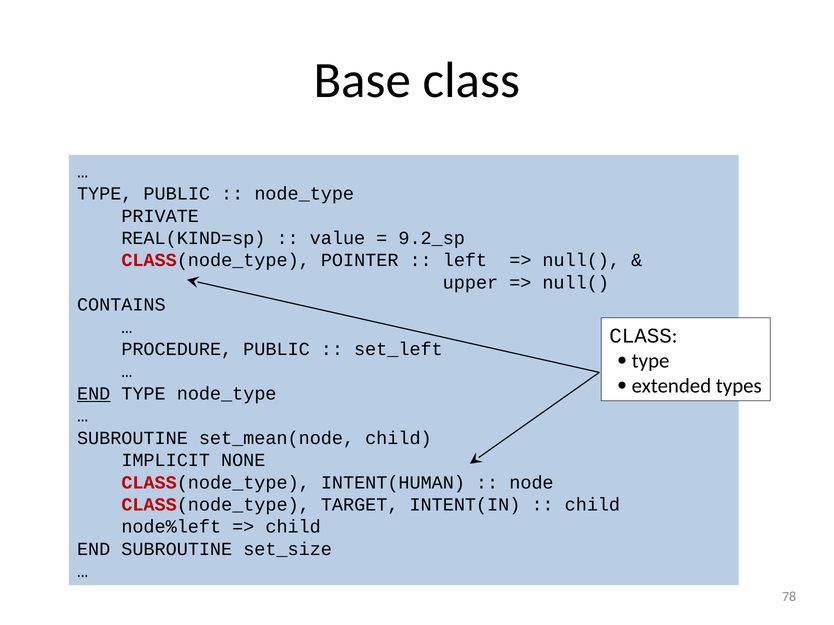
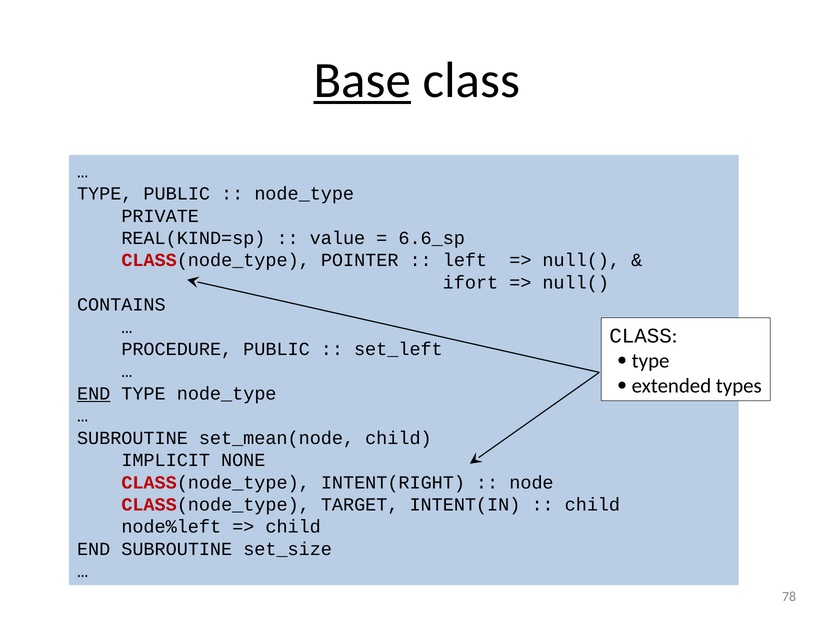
Base underline: none -> present
9.2_sp: 9.2_sp -> 6.6_sp
upper: upper -> ifort
INTENT(HUMAN: INTENT(HUMAN -> INTENT(RIGHT
